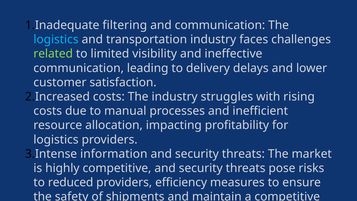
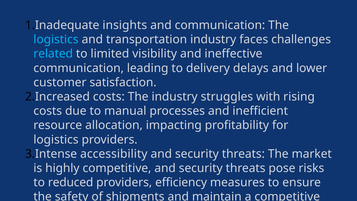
filtering: filtering -> insights
related colour: light green -> light blue
information: information -> accessibility
